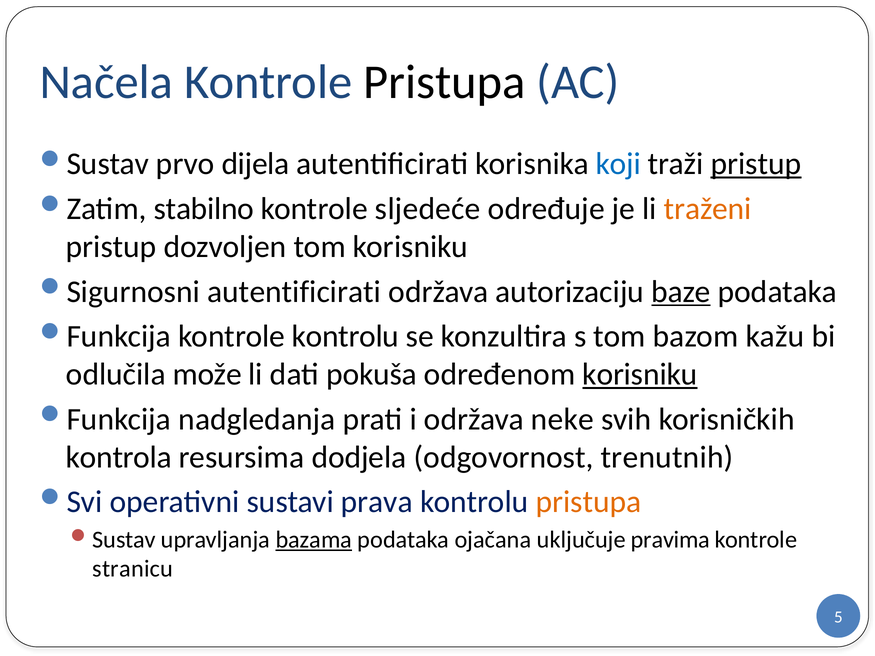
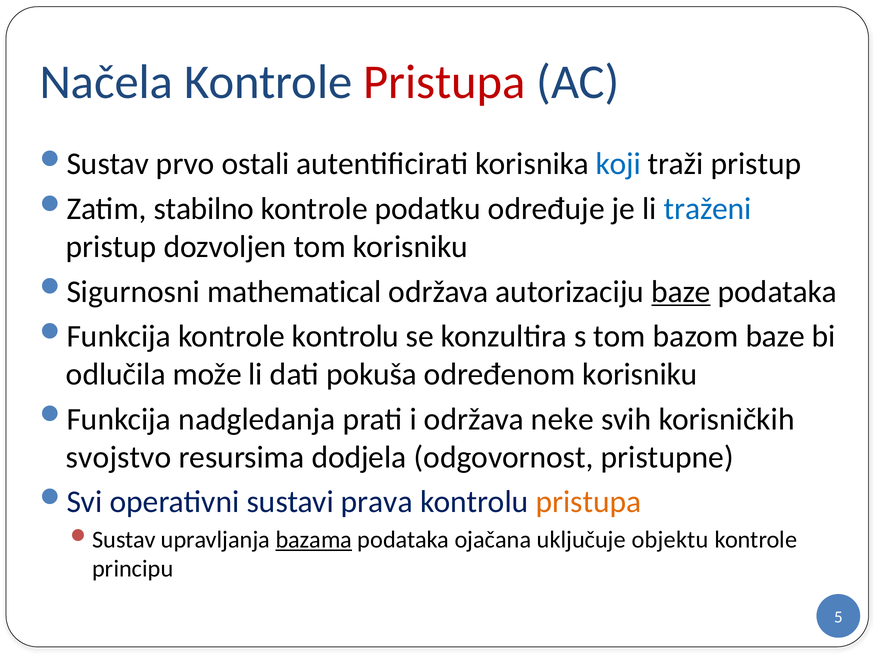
Pristupa at (444, 82) colour: black -> red
dijela: dijela -> ostali
pristup at (756, 164) underline: present -> none
sljedeće: sljedeće -> podatku
traženi colour: orange -> blue
autentificirati at (294, 292): autentificirati -> mathematical
bazom kažu: kažu -> baze
korisniku at (640, 375) underline: present -> none
kontrola: kontrola -> svojstvo
trenutnih: trenutnih -> pristupne
pravima: pravima -> objektu
stranicu: stranicu -> principu
